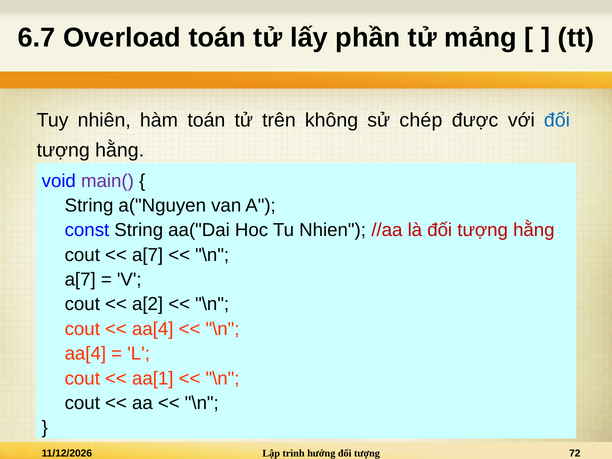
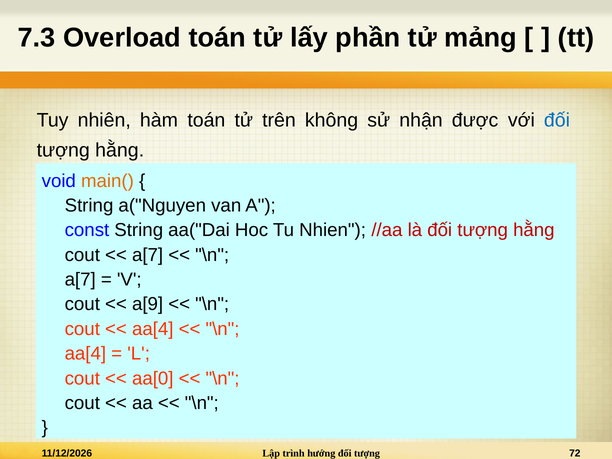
6.7: 6.7 -> 7.3
chép: chép -> nhận
main( colour: purple -> orange
a[2: a[2 -> a[9
aa[1: aa[1 -> aa[0
